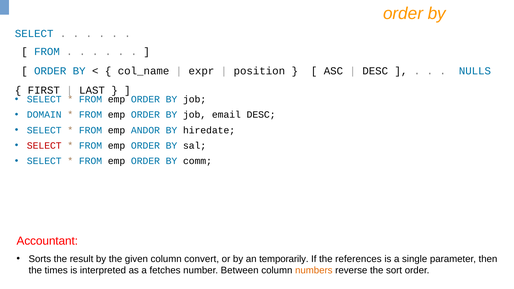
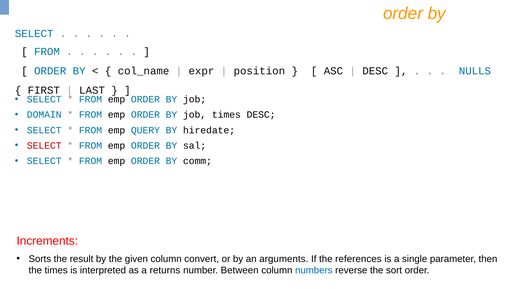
job email: email -> times
ANDOR: ANDOR -> QUERY
Accountant: Accountant -> Increments
temporarily: temporarily -> arguments
fetches: fetches -> returns
numbers colour: orange -> blue
